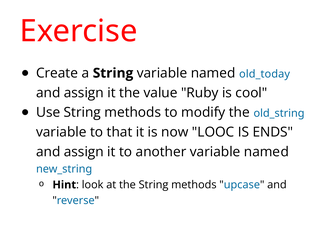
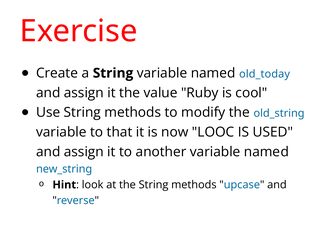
ENDS: ENDS -> USED
